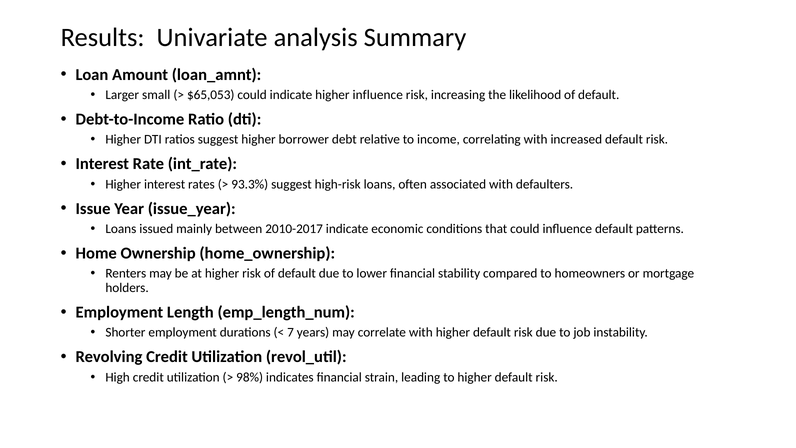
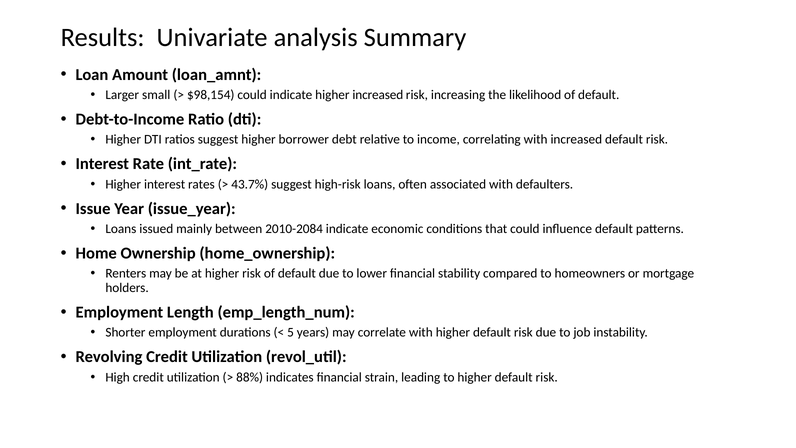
$65,053: $65,053 -> $98,154
higher influence: influence -> increased
93.3%: 93.3% -> 43.7%
2010-2017: 2010-2017 -> 2010-2084
7: 7 -> 5
98%: 98% -> 88%
